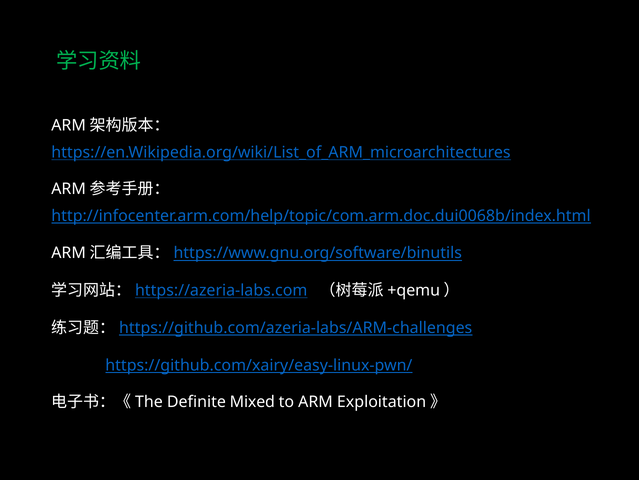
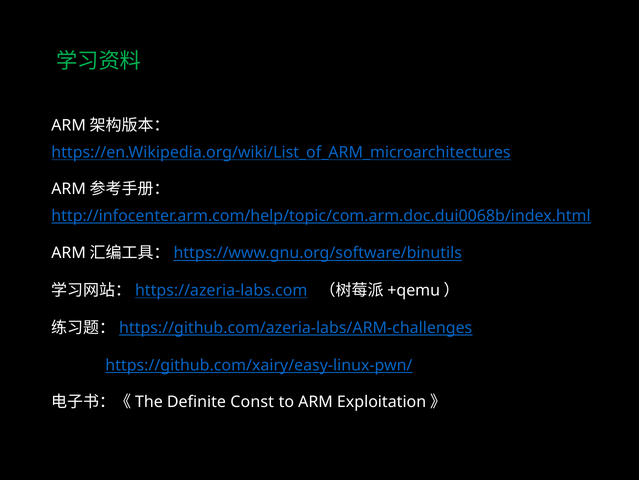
Mixed: Mixed -> Const
